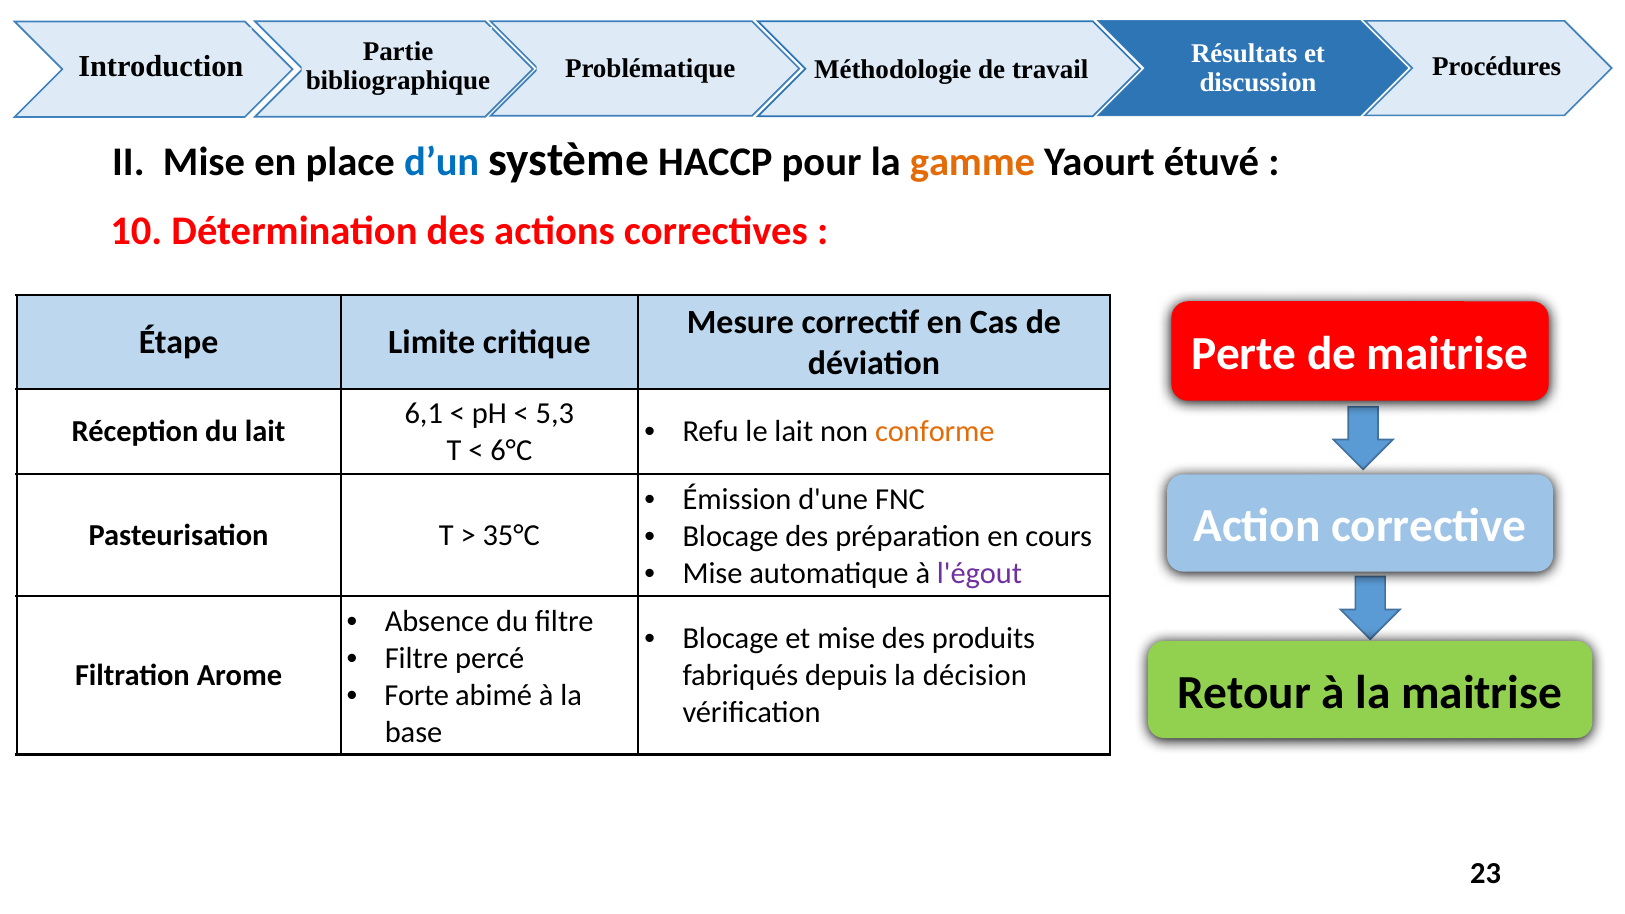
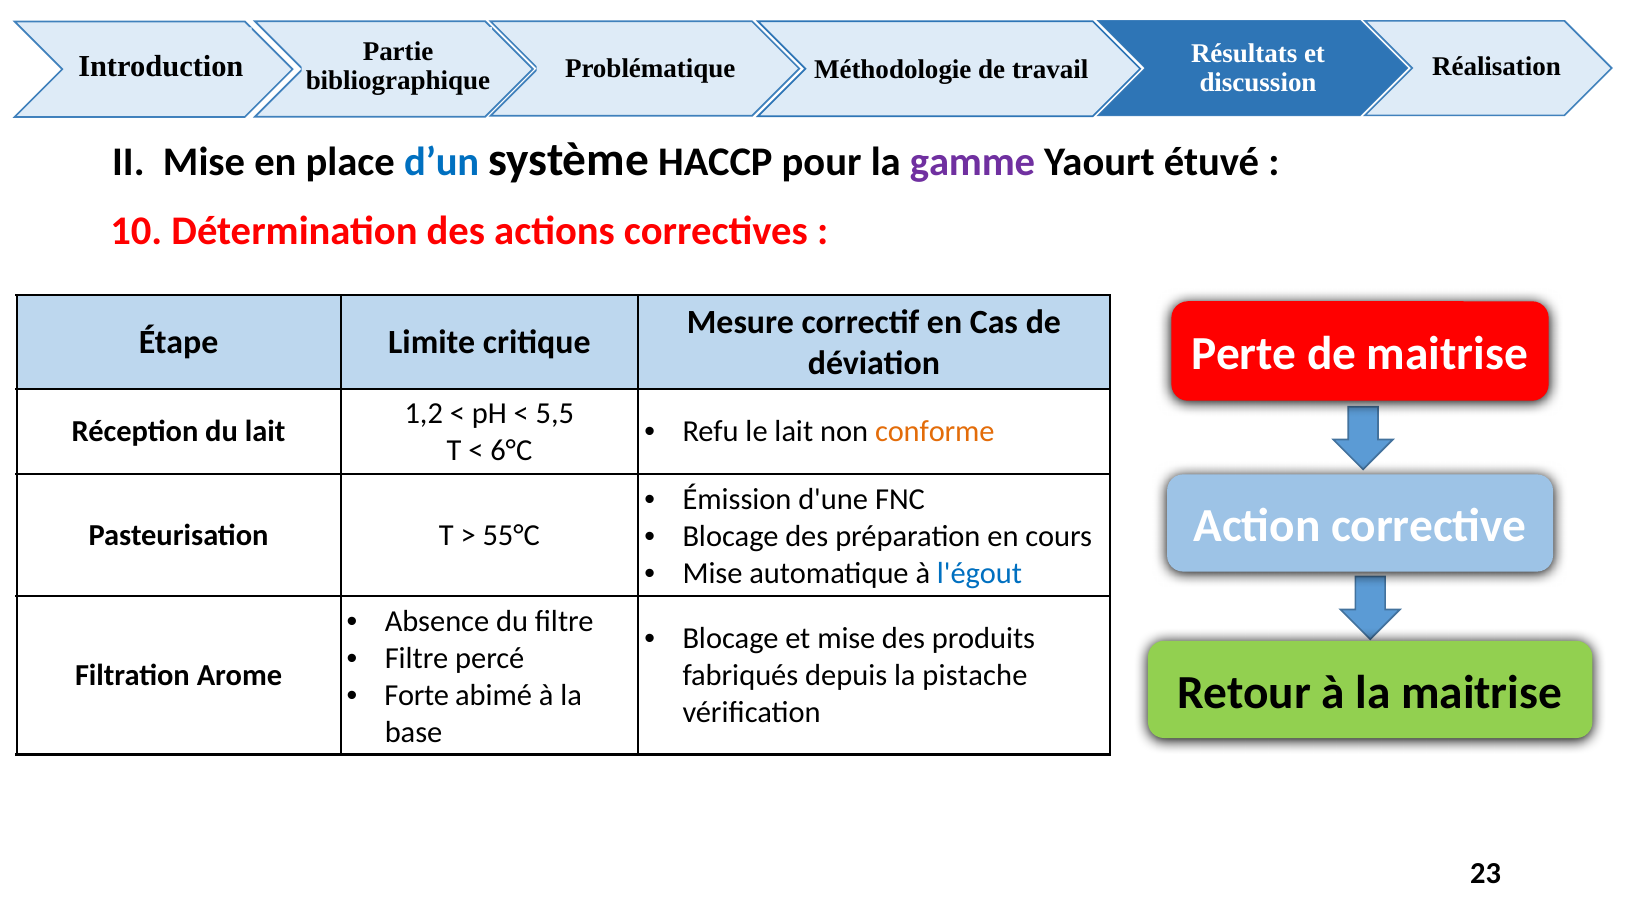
Procédures: Procédures -> Réalisation
gamme colour: orange -> purple
6,1: 6,1 -> 1,2
5,3: 5,3 -> 5,5
35°C: 35°C -> 55°C
l'égout colour: purple -> blue
décision: décision -> pistache
